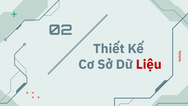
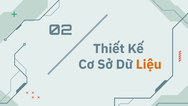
Liệu colour: red -> orange
